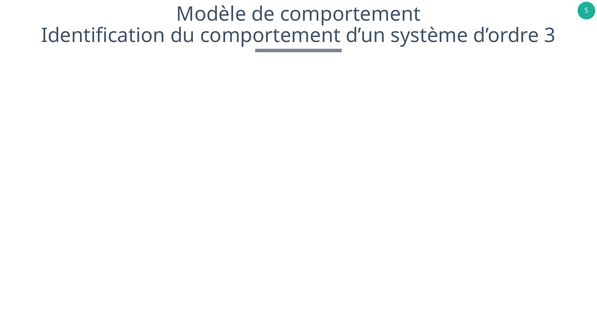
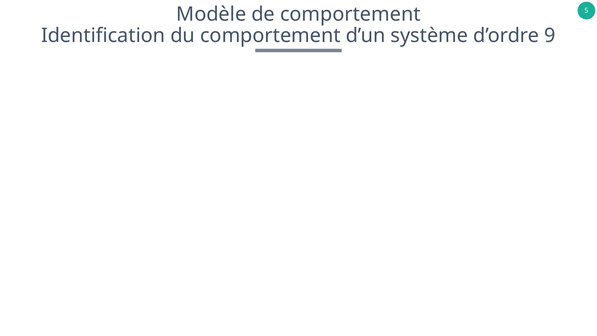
3: 3 -> 9
